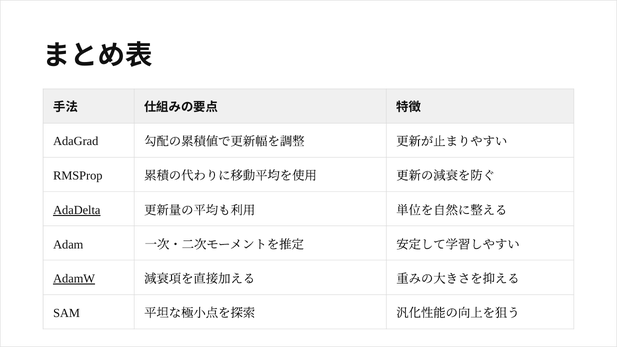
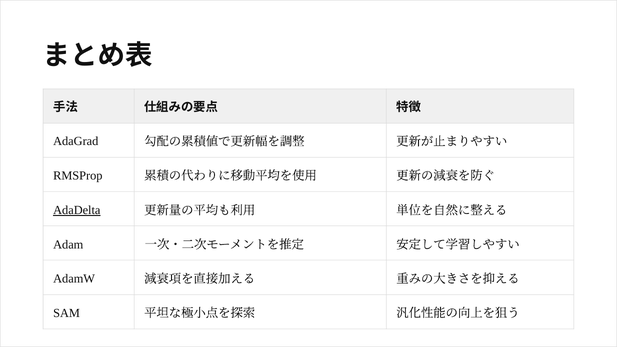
AdamW underline: present -> none
